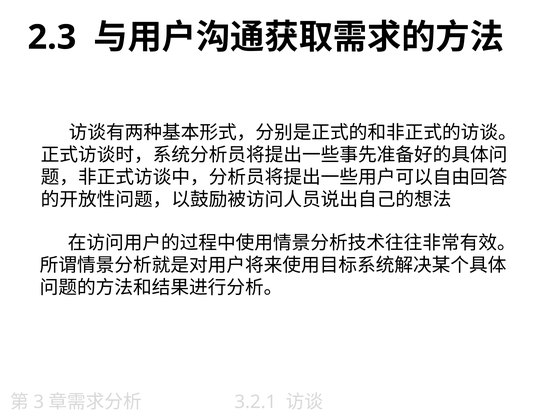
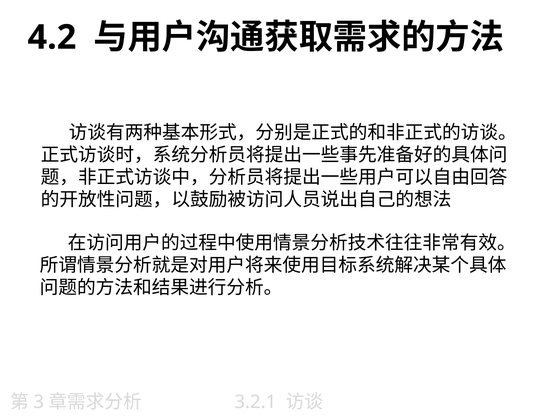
2.3: 2.3 -> 4.2
